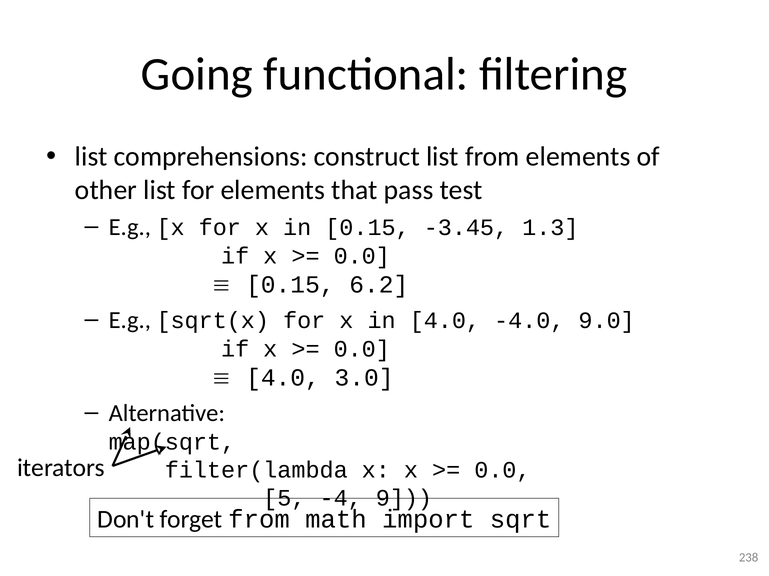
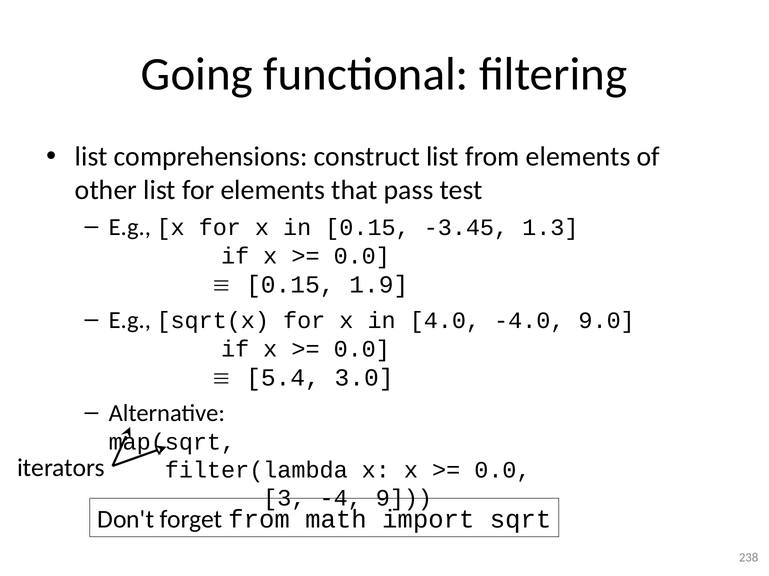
6.2: 6.2 -> 1.9
4.0 at (283, 378): 4.0 -> 5.4
5: 5 -> 3
